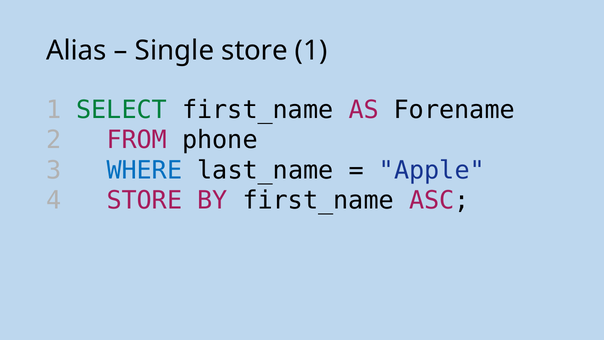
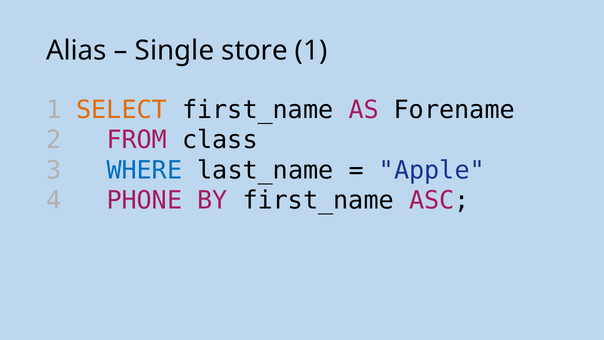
SELECT colour: green -> orange
phone: phone -> class
4 STORE: STORE -> PHONE
